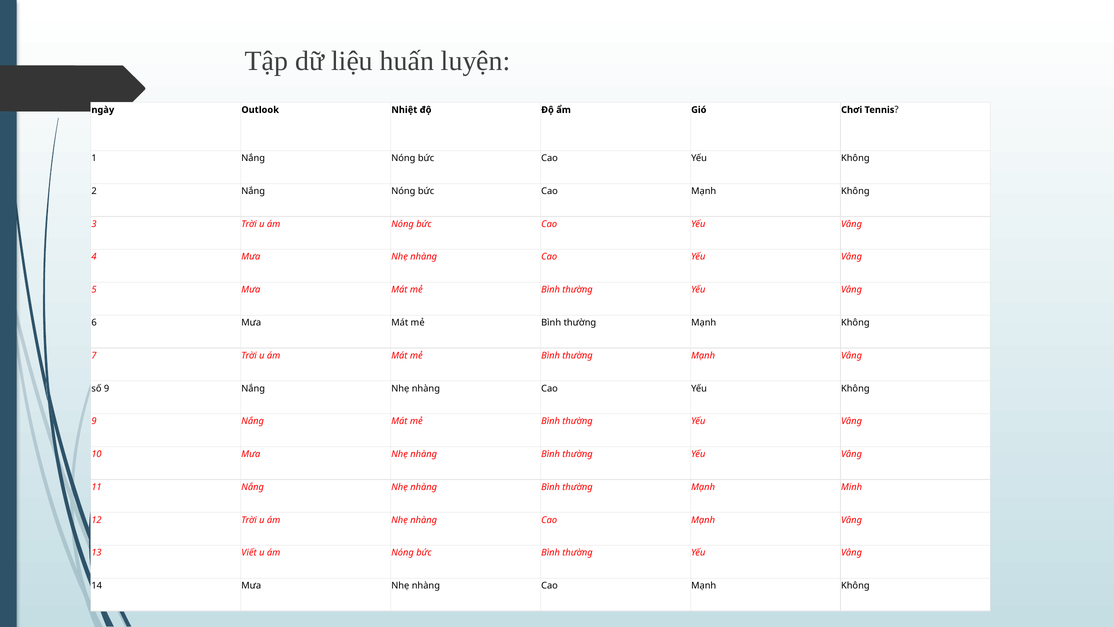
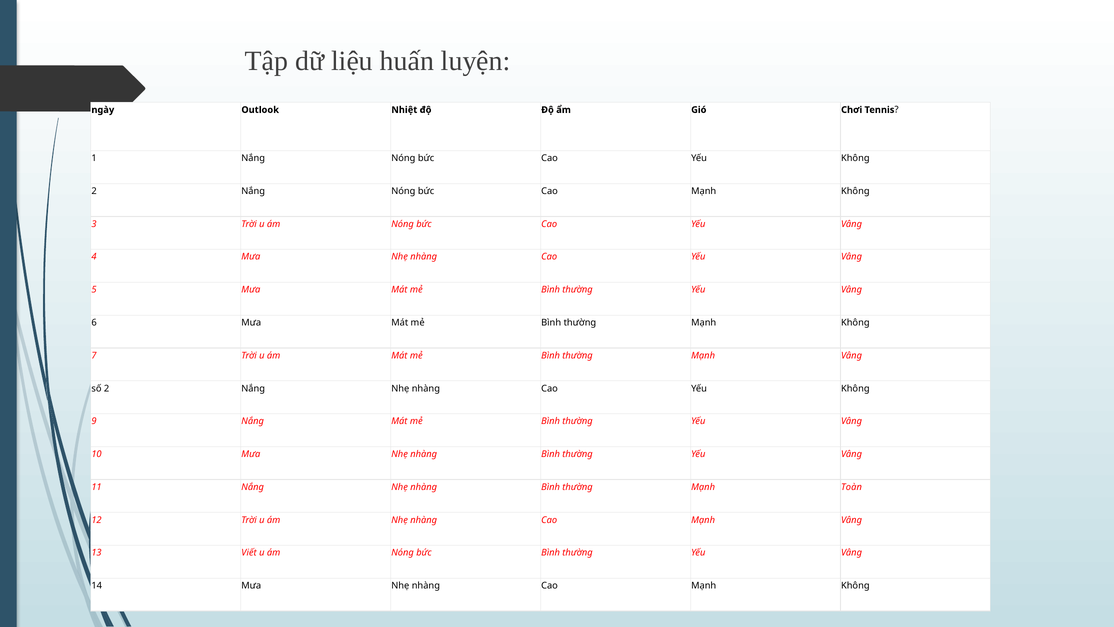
số 9: 9 -> 2
Minh: Minh -> Toàn
